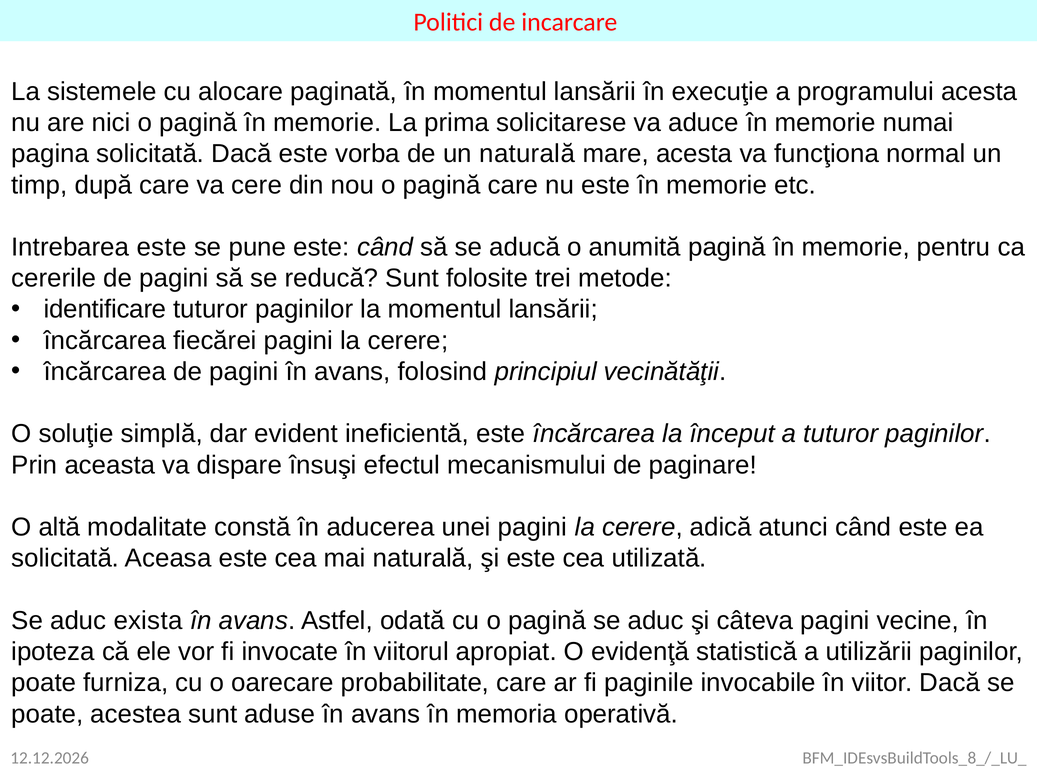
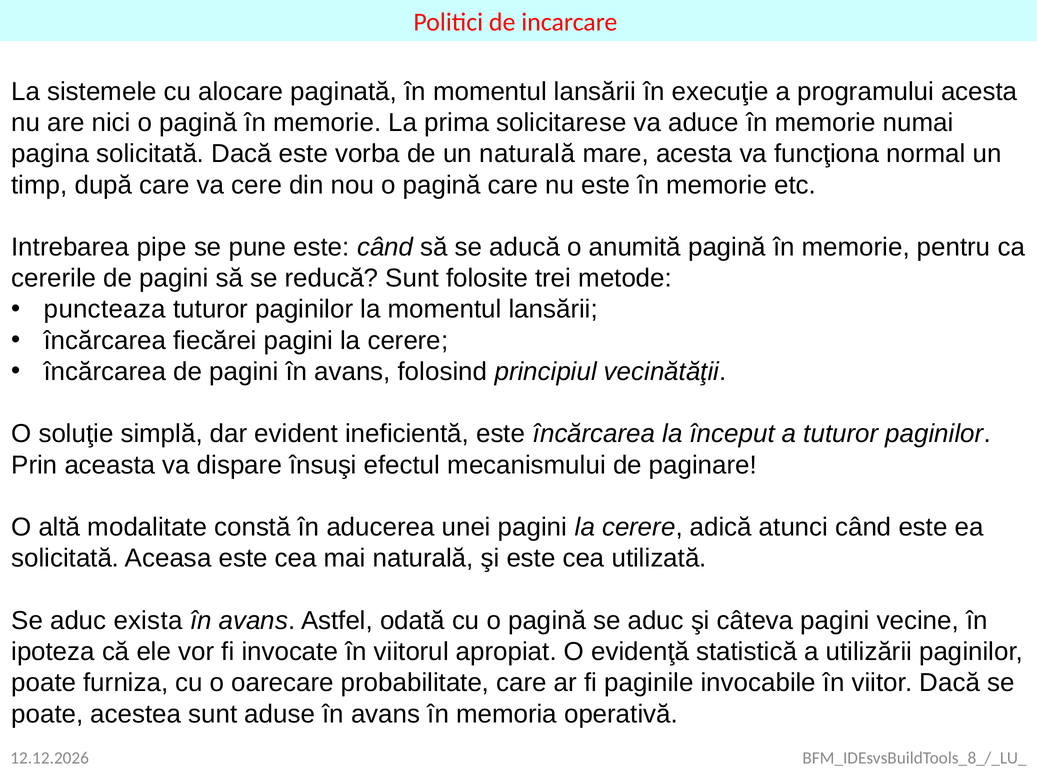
Intrebarea este: este -> pipe
identificare: identificare -> puncteaza
